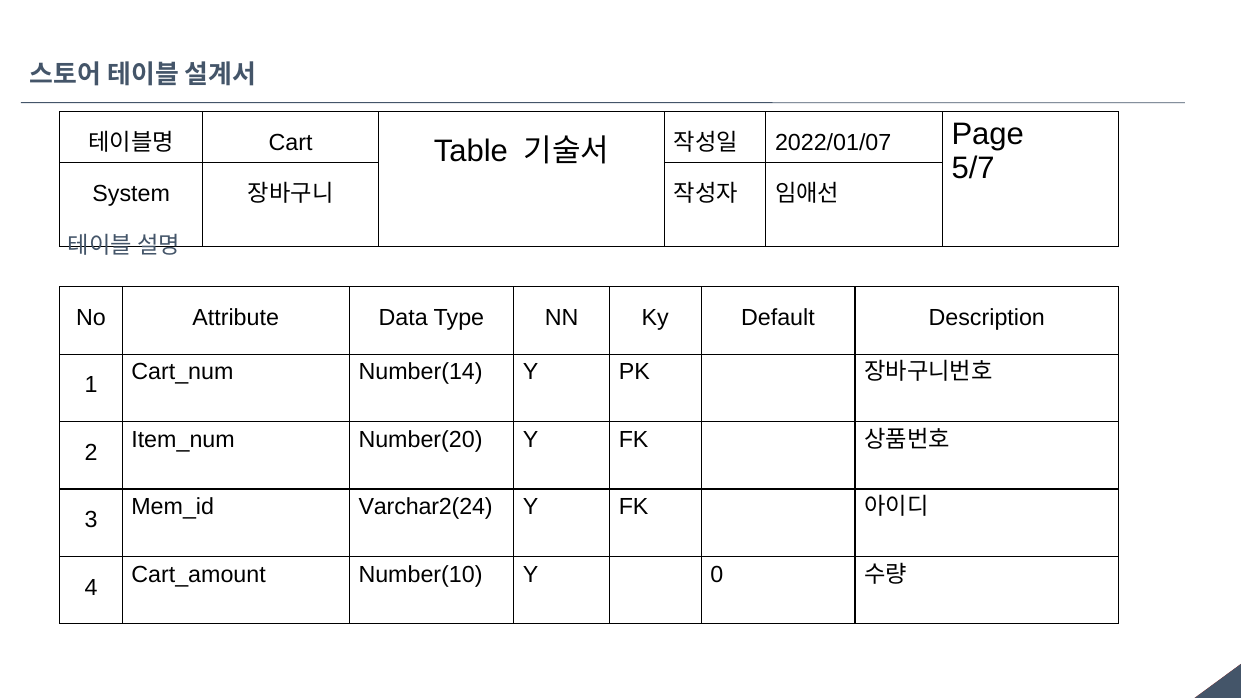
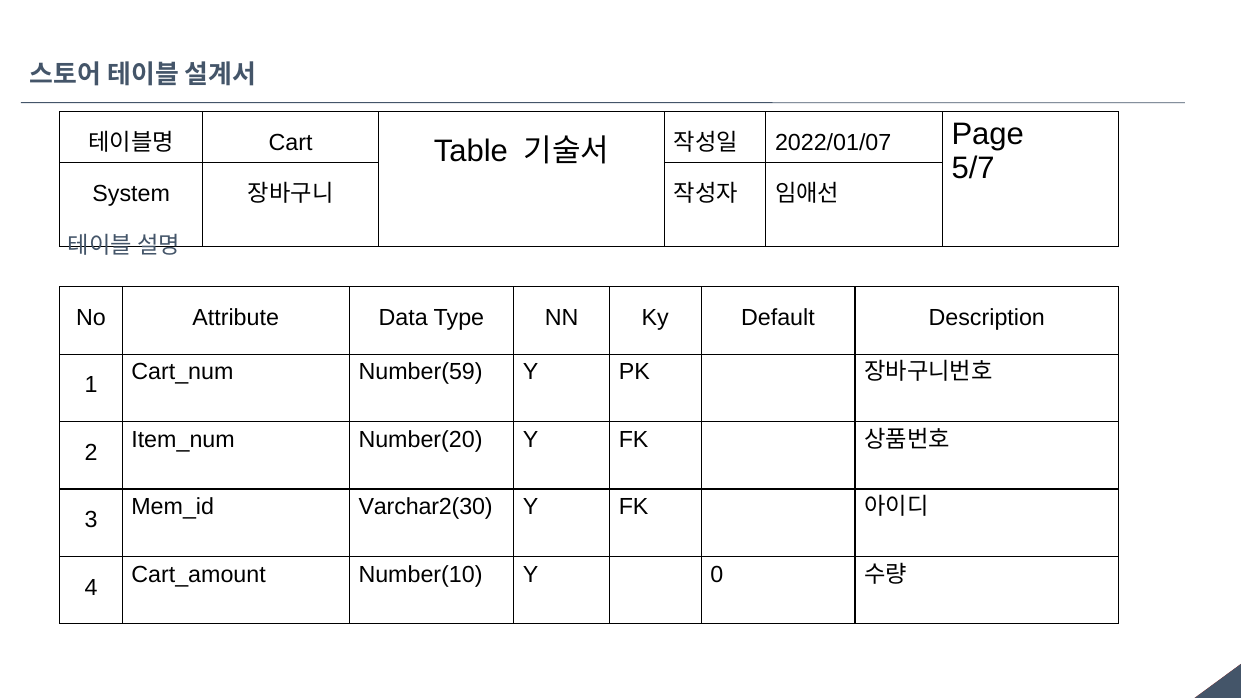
Number(14: Number(14 -> Number(59
Varchar2(24: Varchar2(24 -> Varchar2(30
